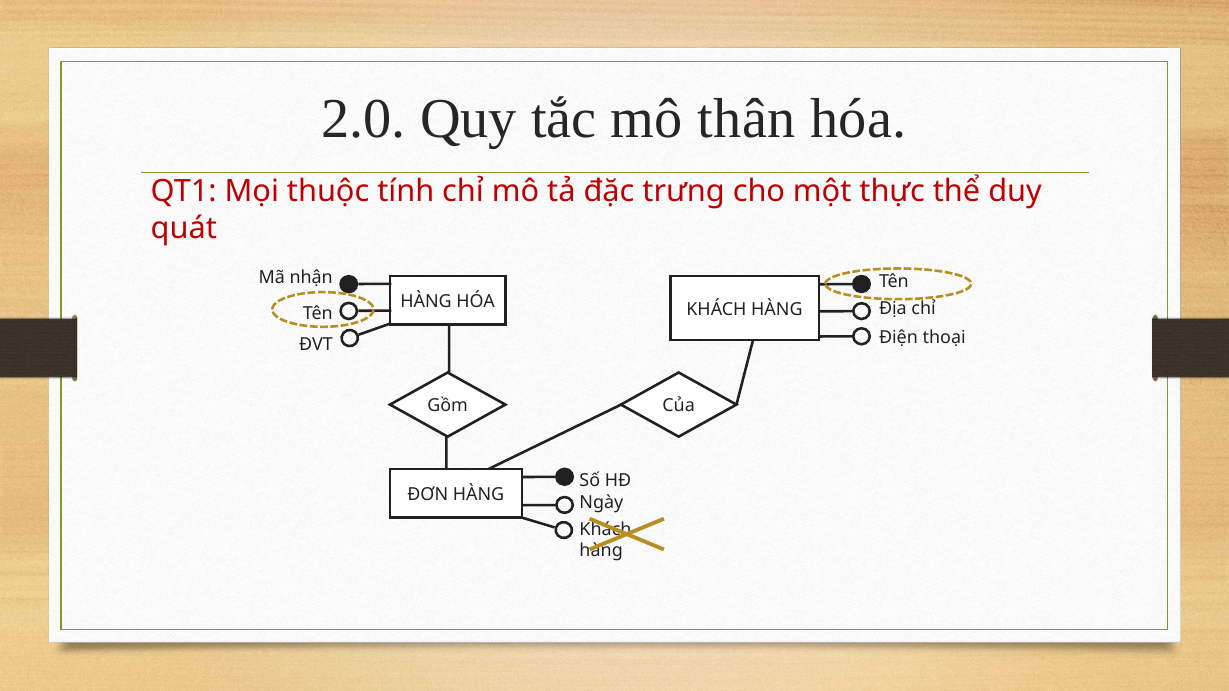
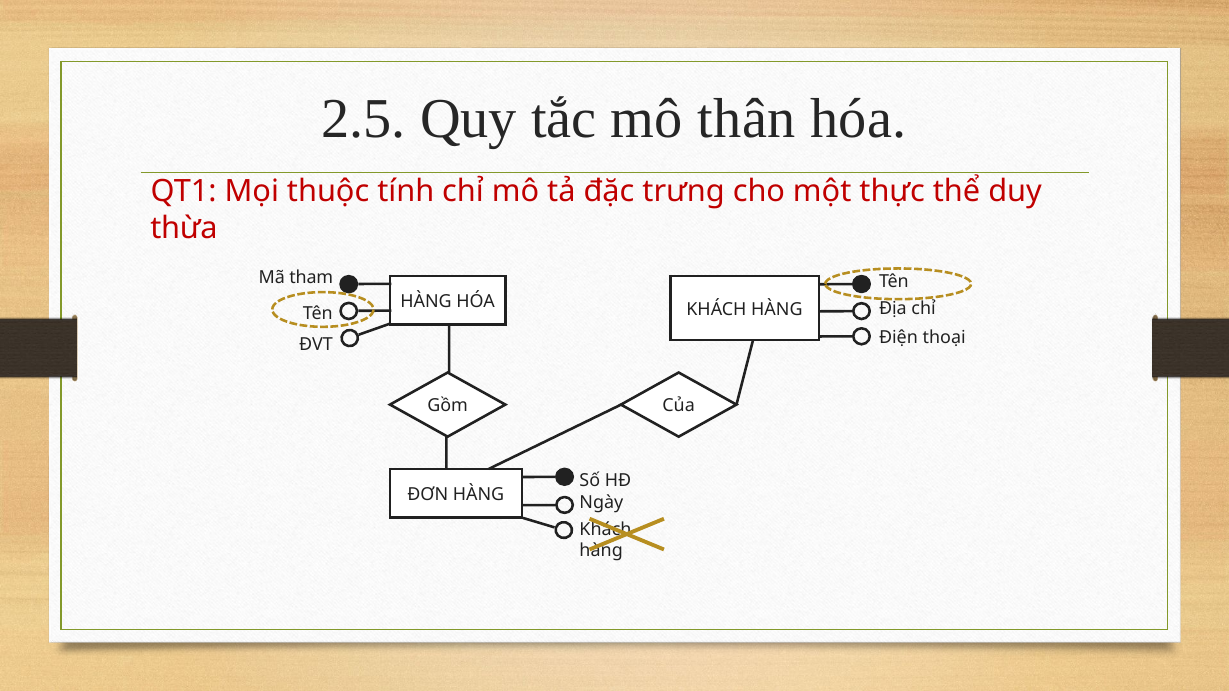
2.0: 2.0 -> 2.5
quát: quát -> thừa
nhận: nhận -> tham
